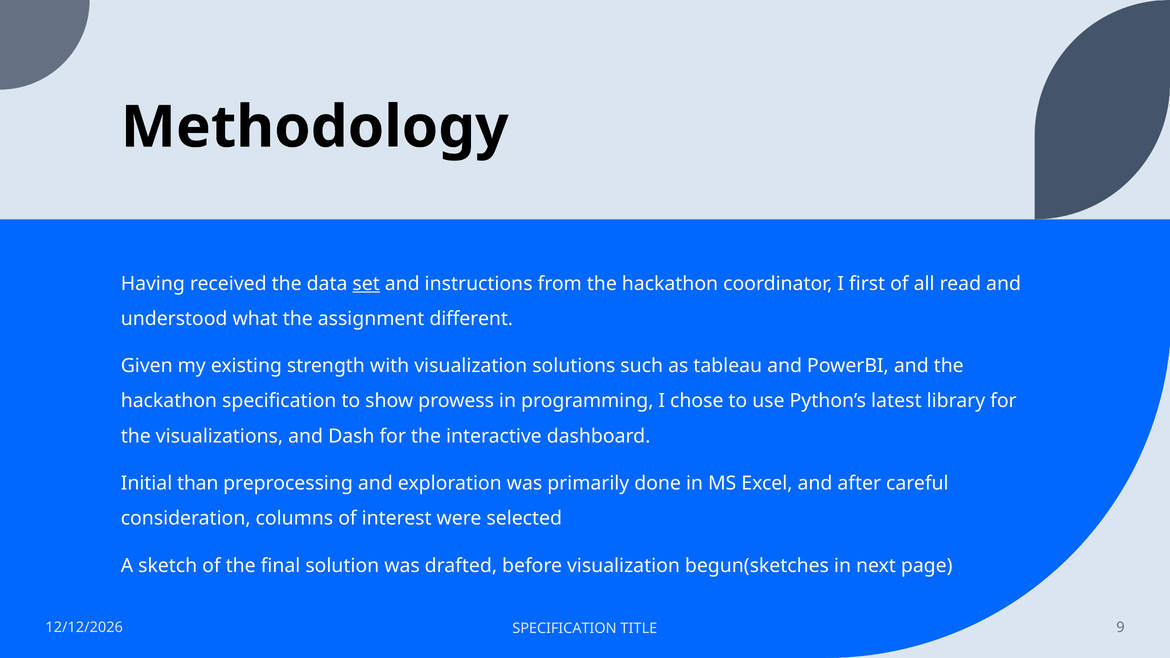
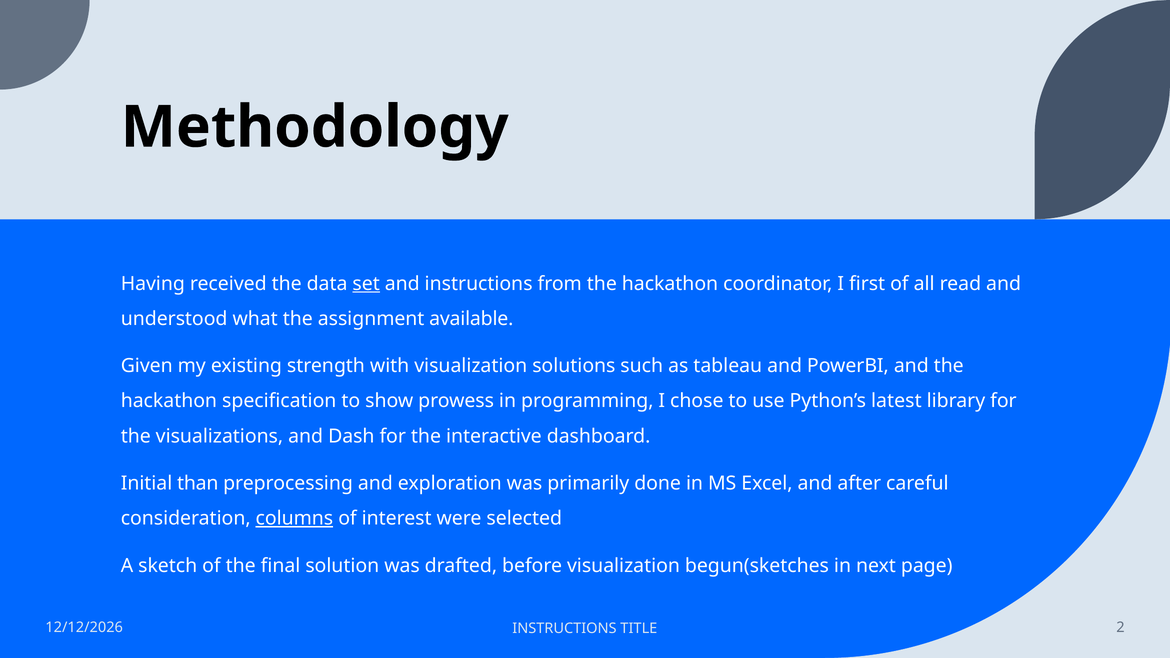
different: different -> available
columns underline: none -> present
SPECIFICATION at (565, 628): SPECIFICATION -> INSTRUCTIONS
9: 9 -> 2
